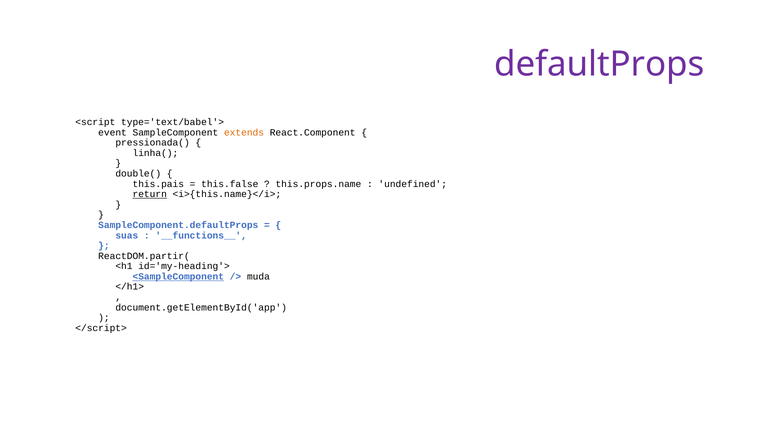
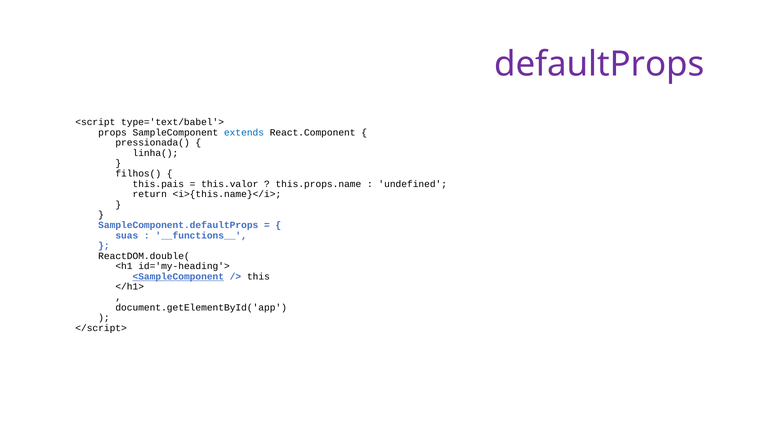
event: event -> props
extends colour: orange -> blue
double(: double( -> filhos(
this.false: this.false -> this.valor
return underline: present -> none
ReactDOM.partir(: ReactDOM.partir( -> ReactDOM.double(
muda: muda -> this
